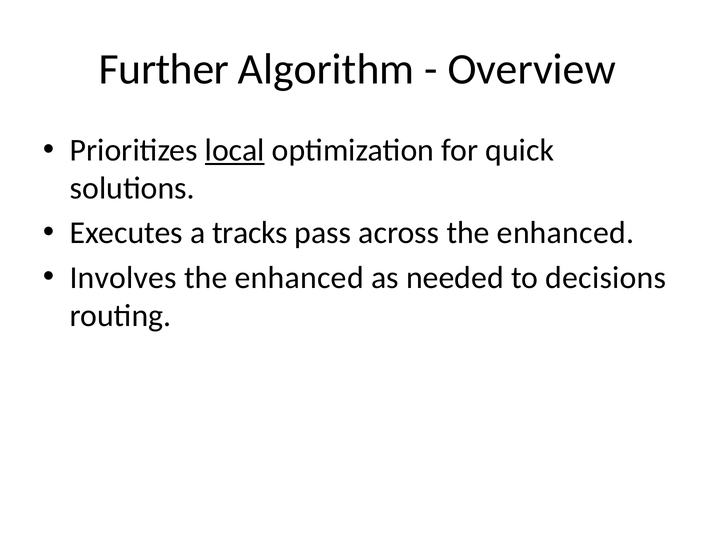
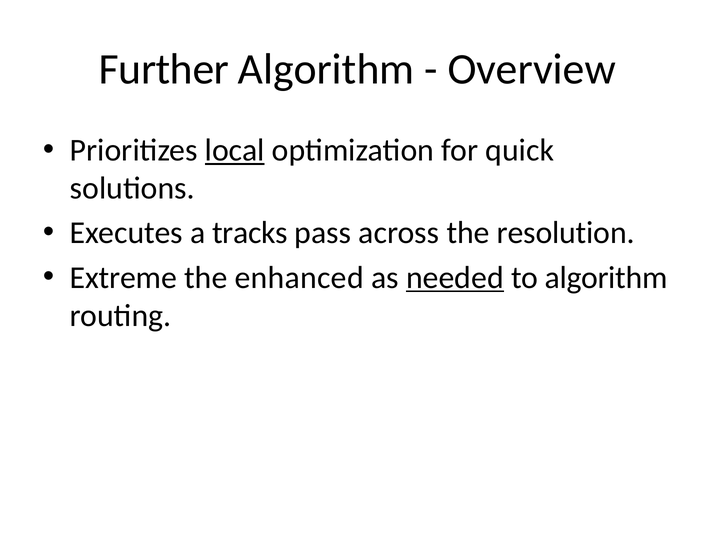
across the enhanced: enhanced -> resolution
Involves: Involves -> Extreme
needed underline: none -> present
to decisions: decisions -> algorithm
